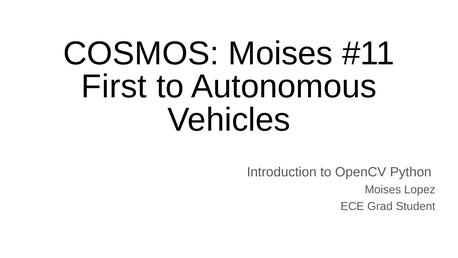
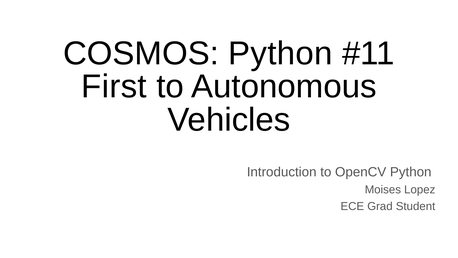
COSMOS Moises: Moises -> Python
